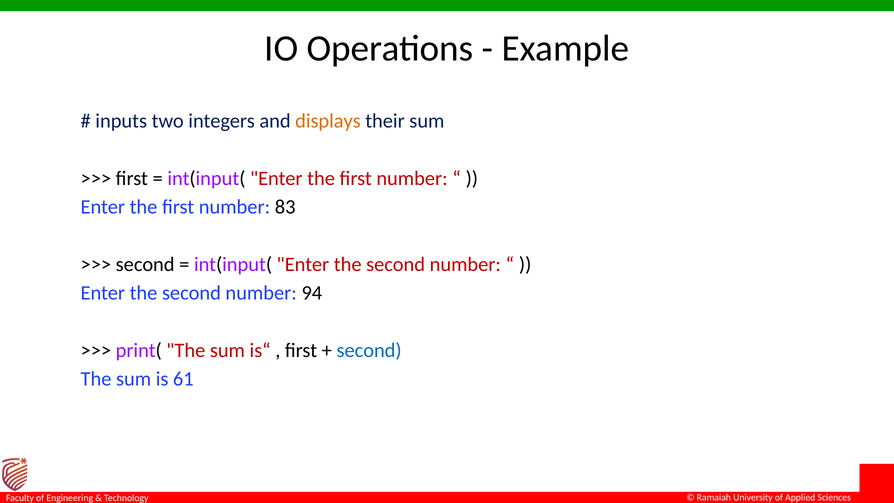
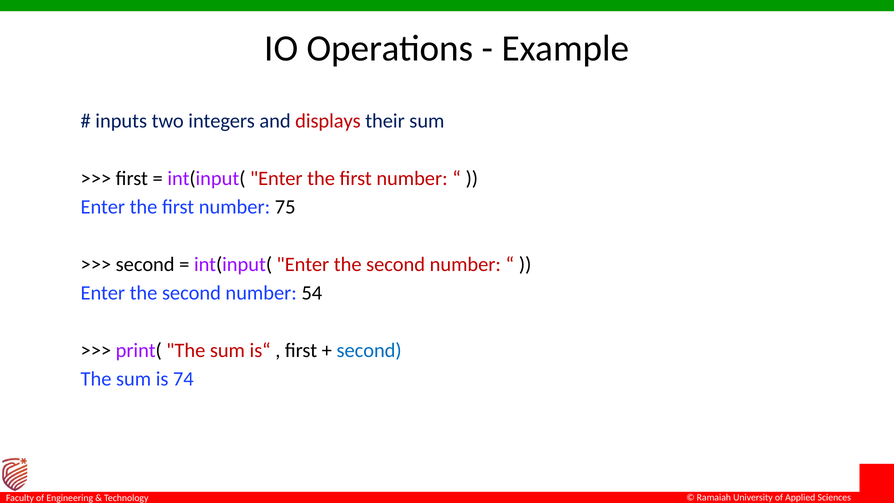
displays colour: orange -> red
83: 83 -> 75
94: 94 -> 54
61: 61 -> 74
